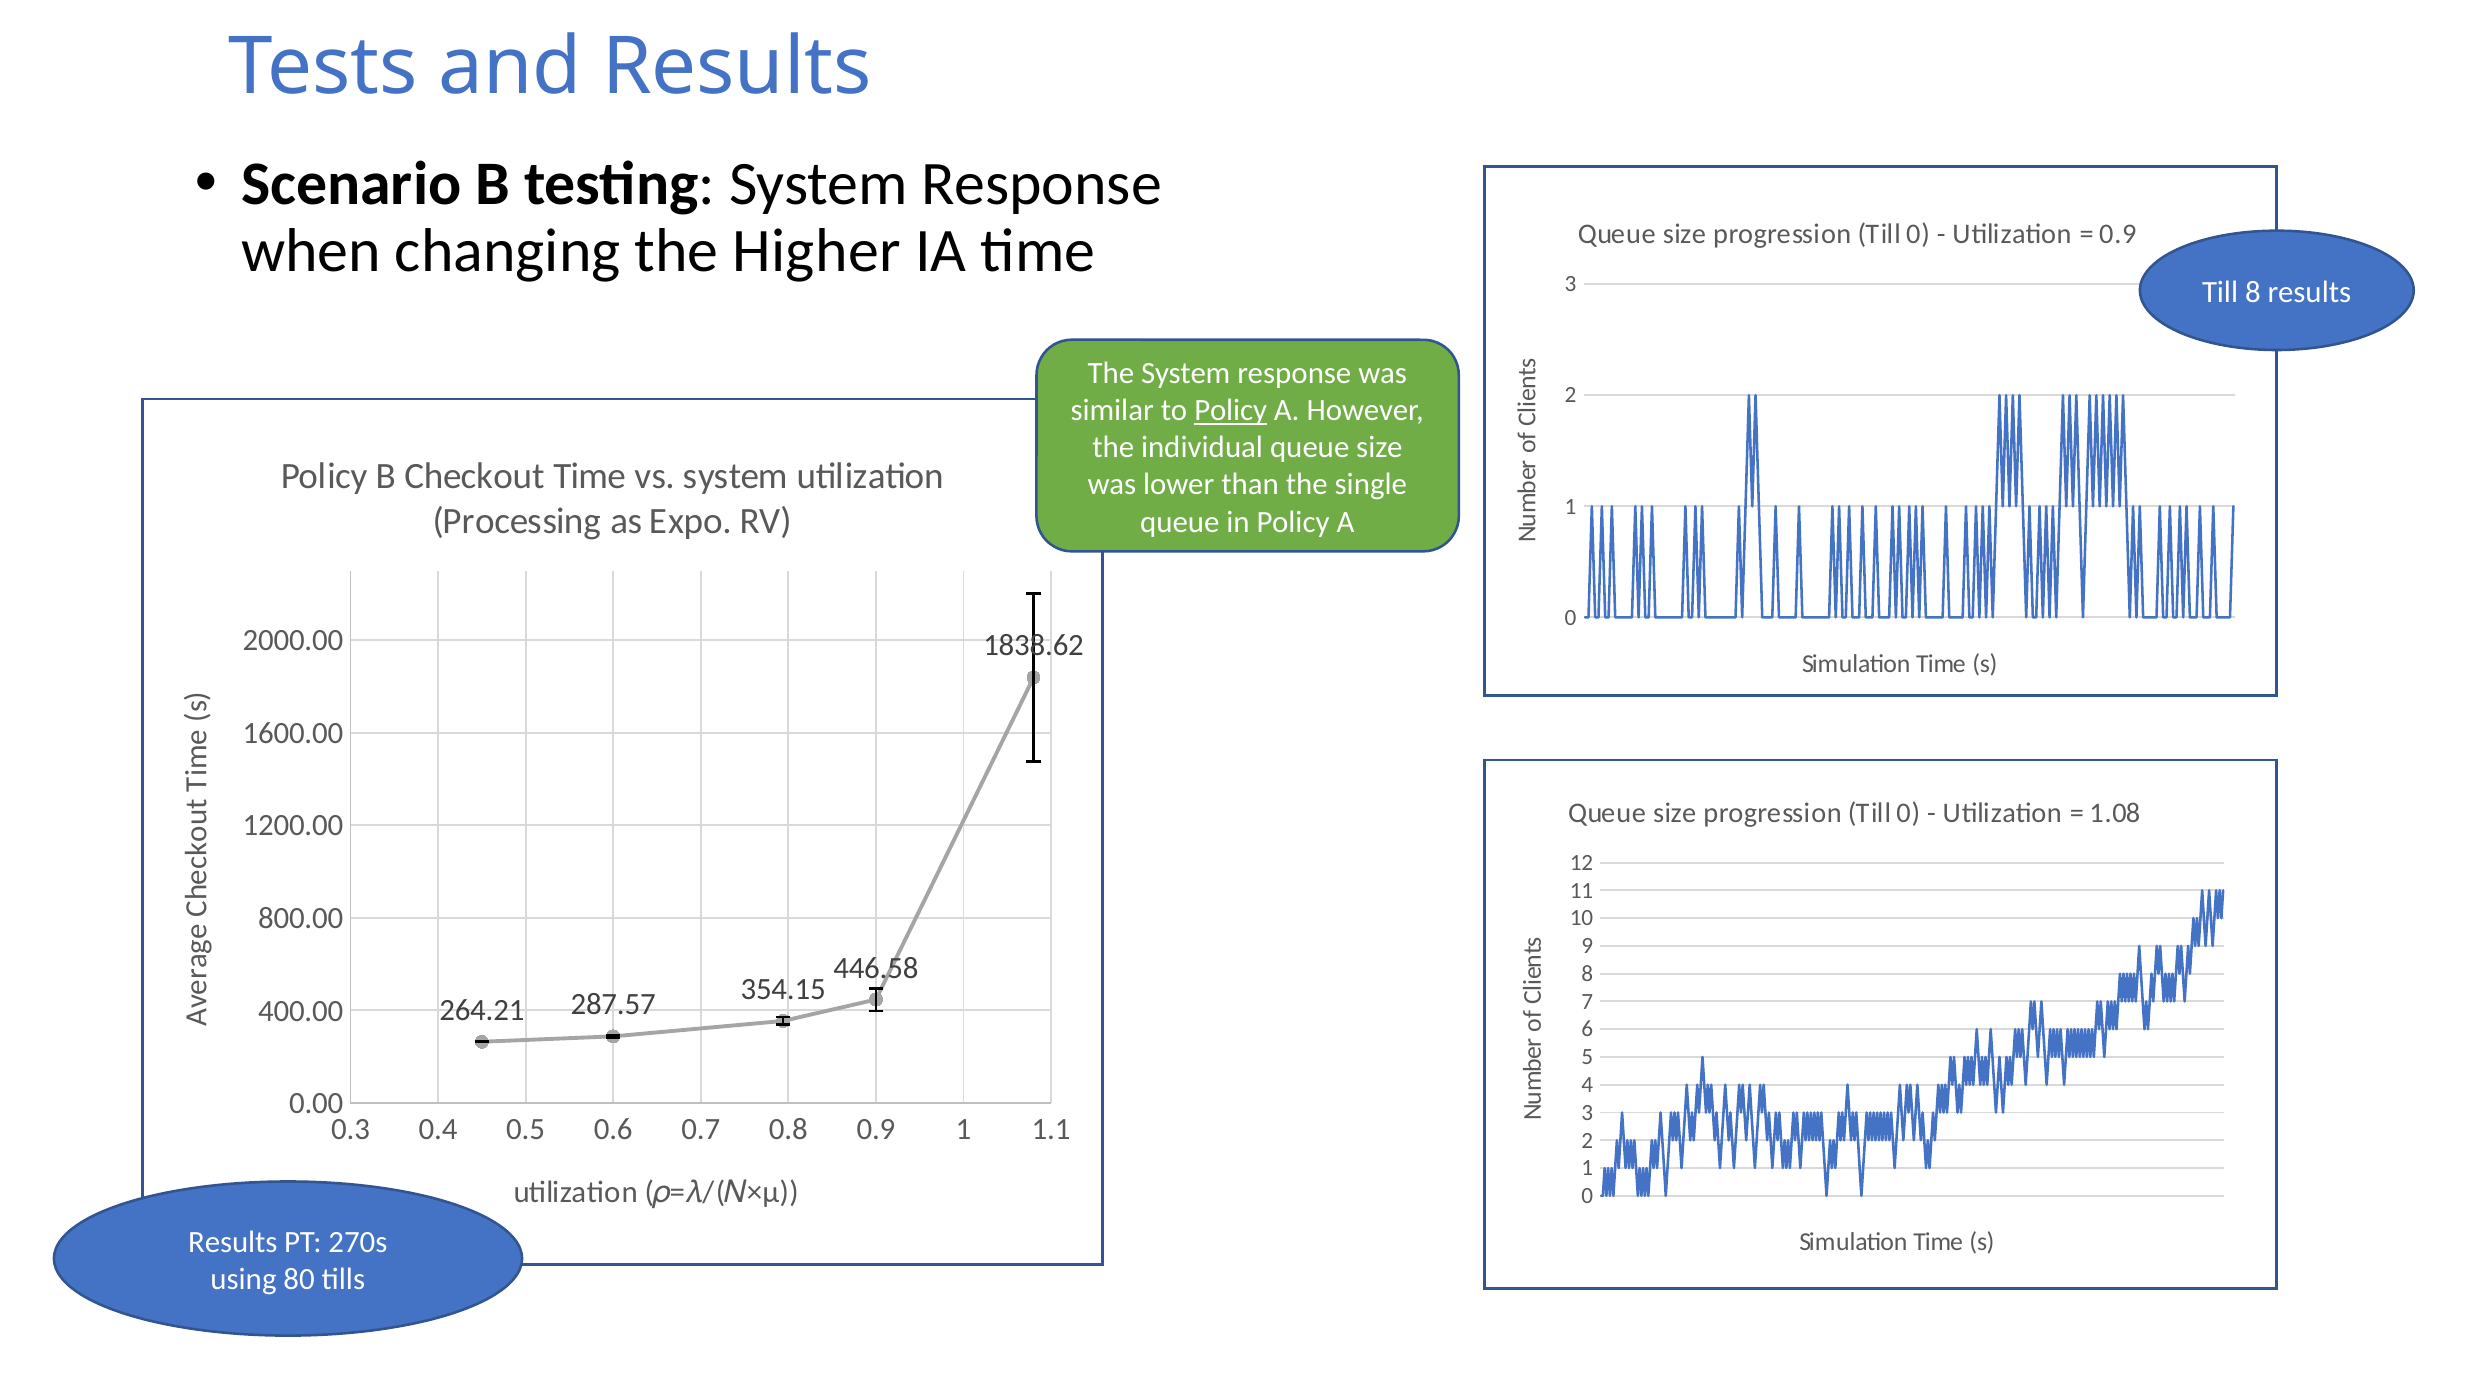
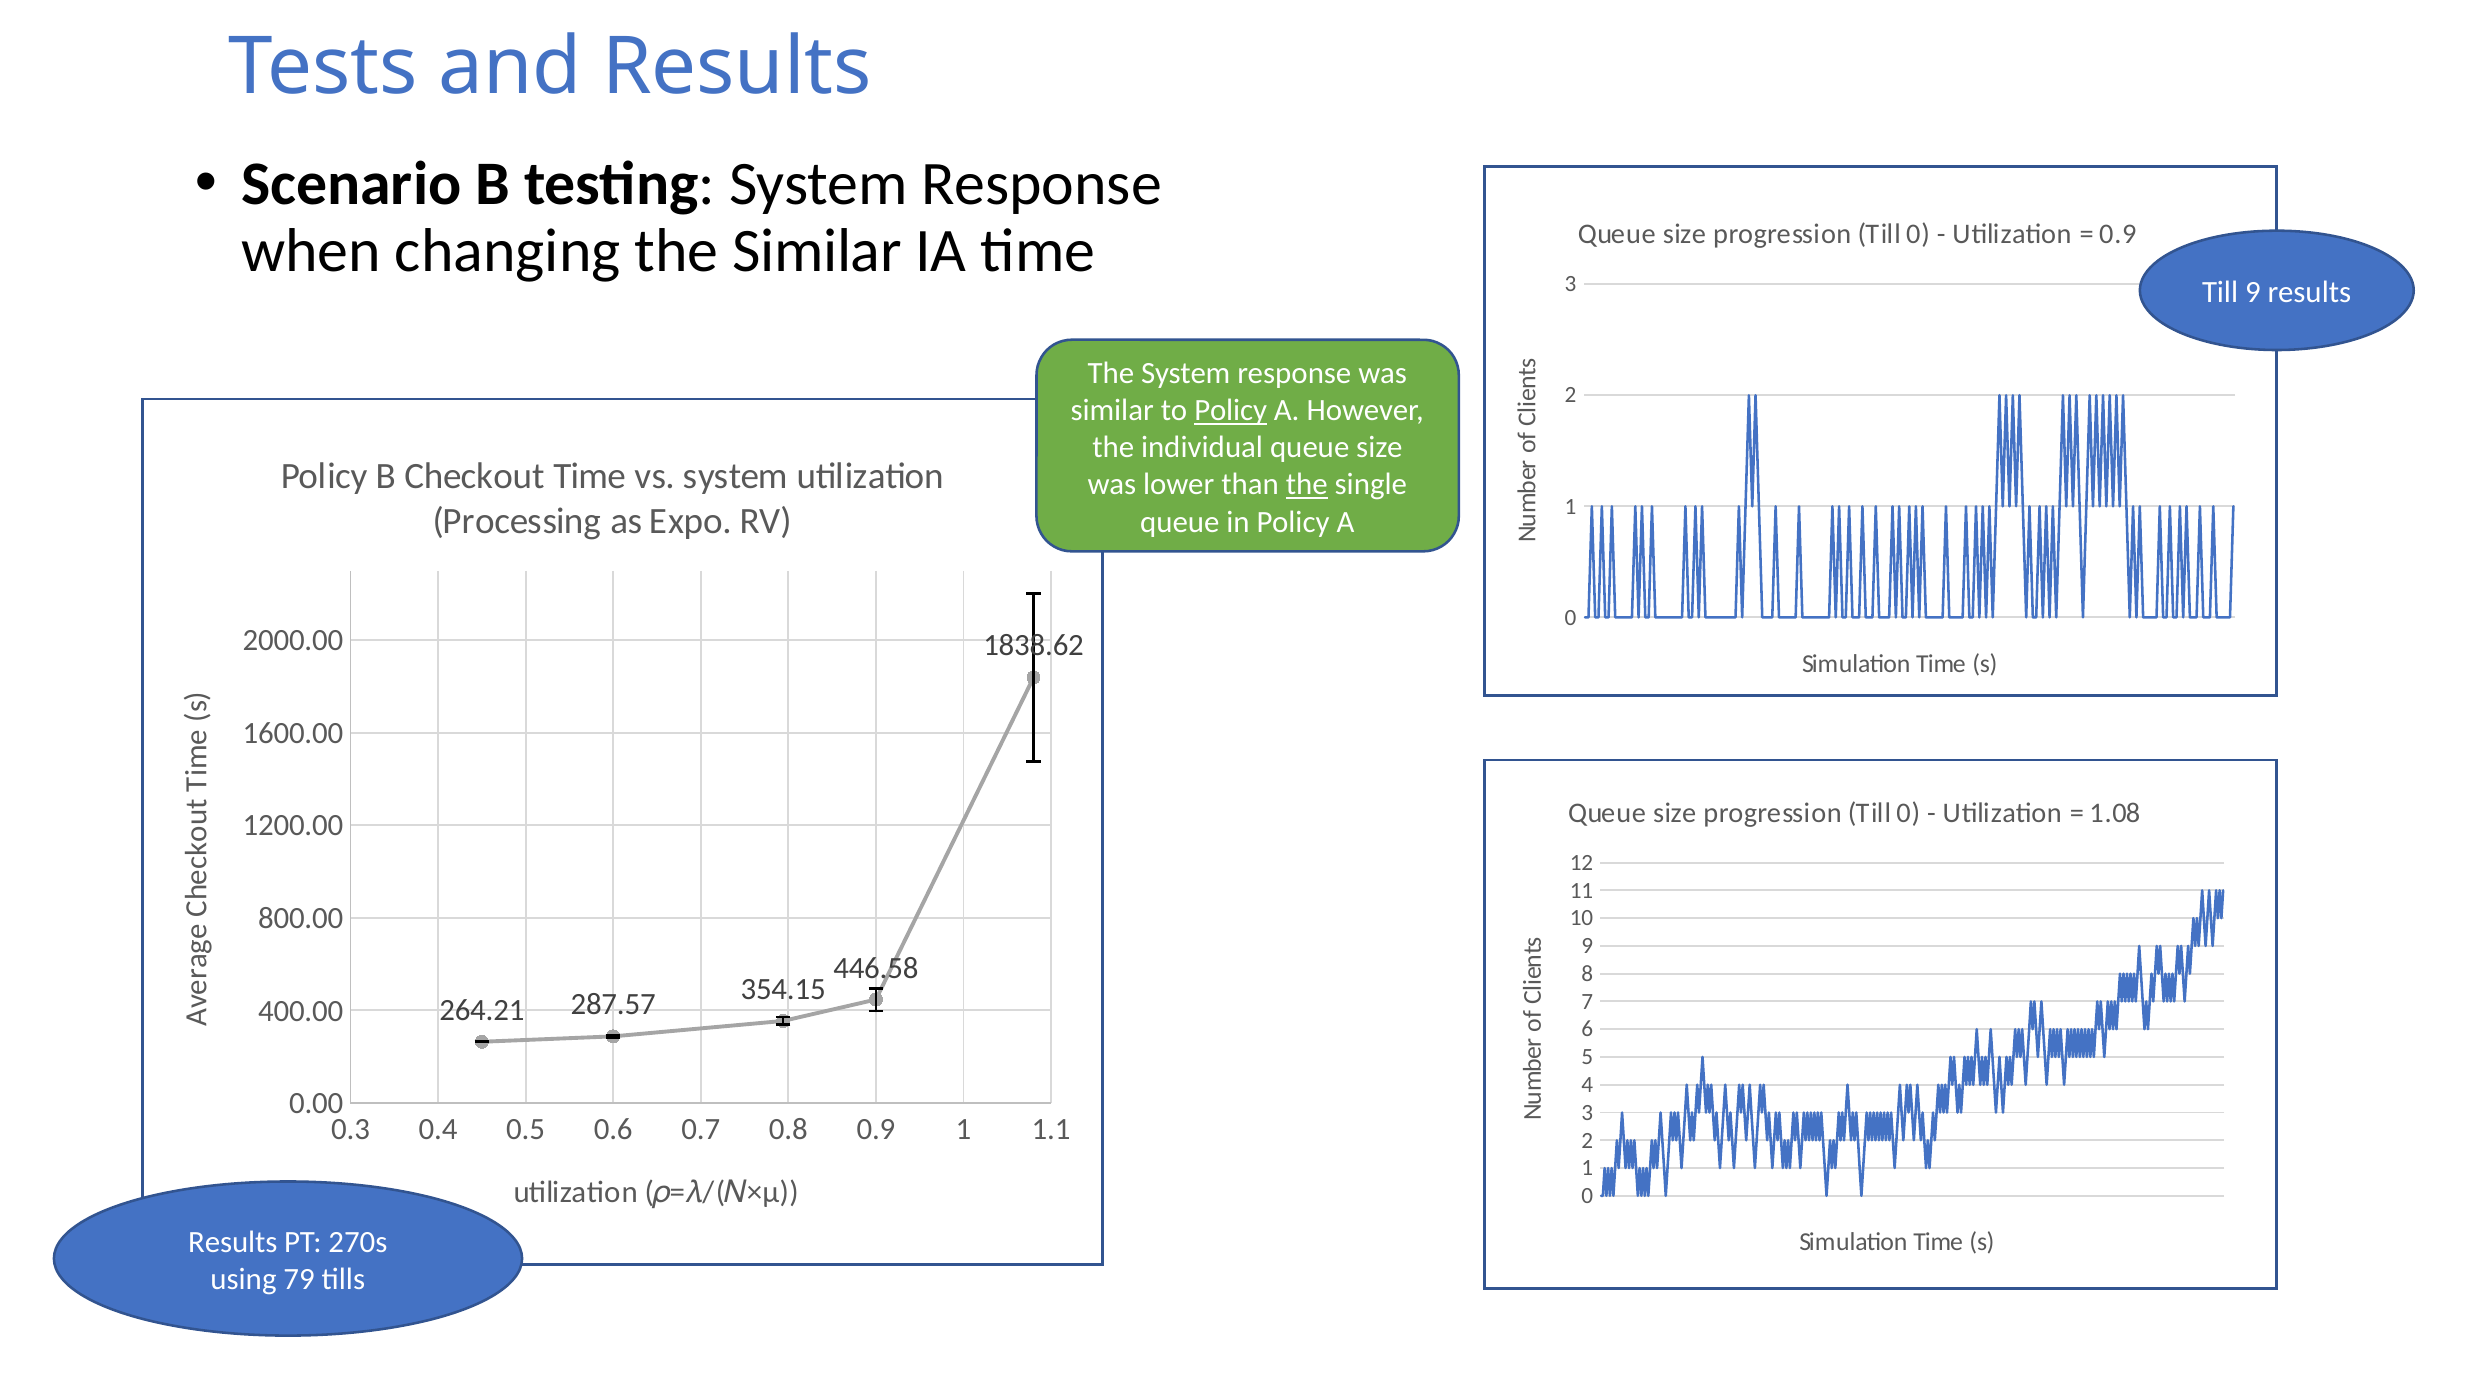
the Higher: Higher -> Similar
Till 8: 8 -> 9
the at (1307, 485) underline: none -> present
80: 80 -> 79
